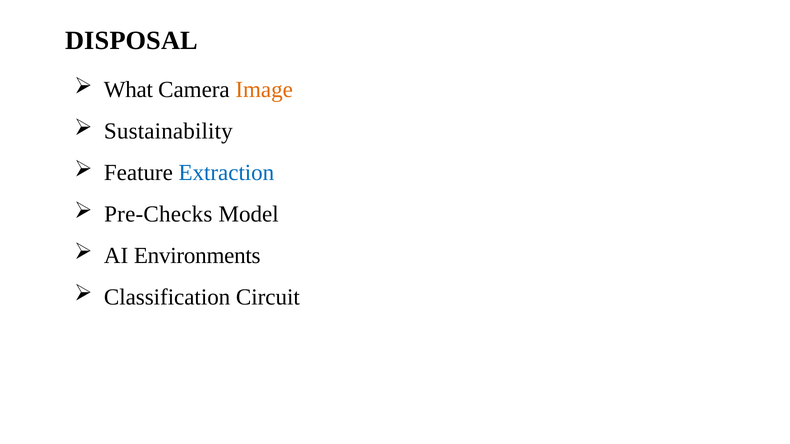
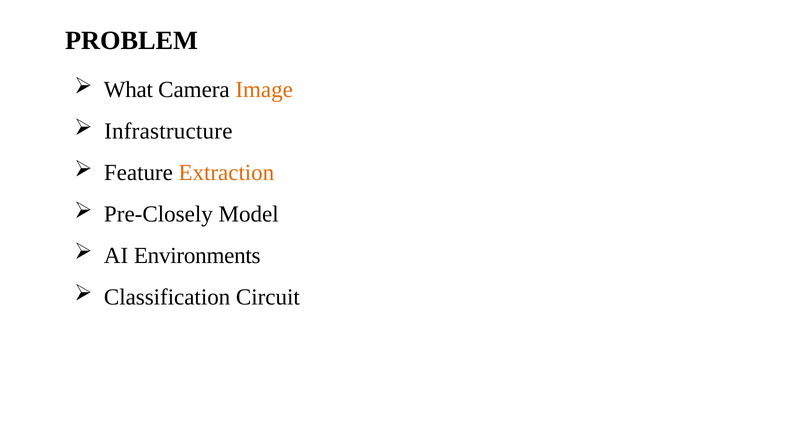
DISPOSAL: DISPOSAL -> PROBLEM
Sustainability: Sustainability -> Infrastructure
Extraction colour: blue -> orange
Pre-Checks: Pre-Checks -> Pre-Closely
